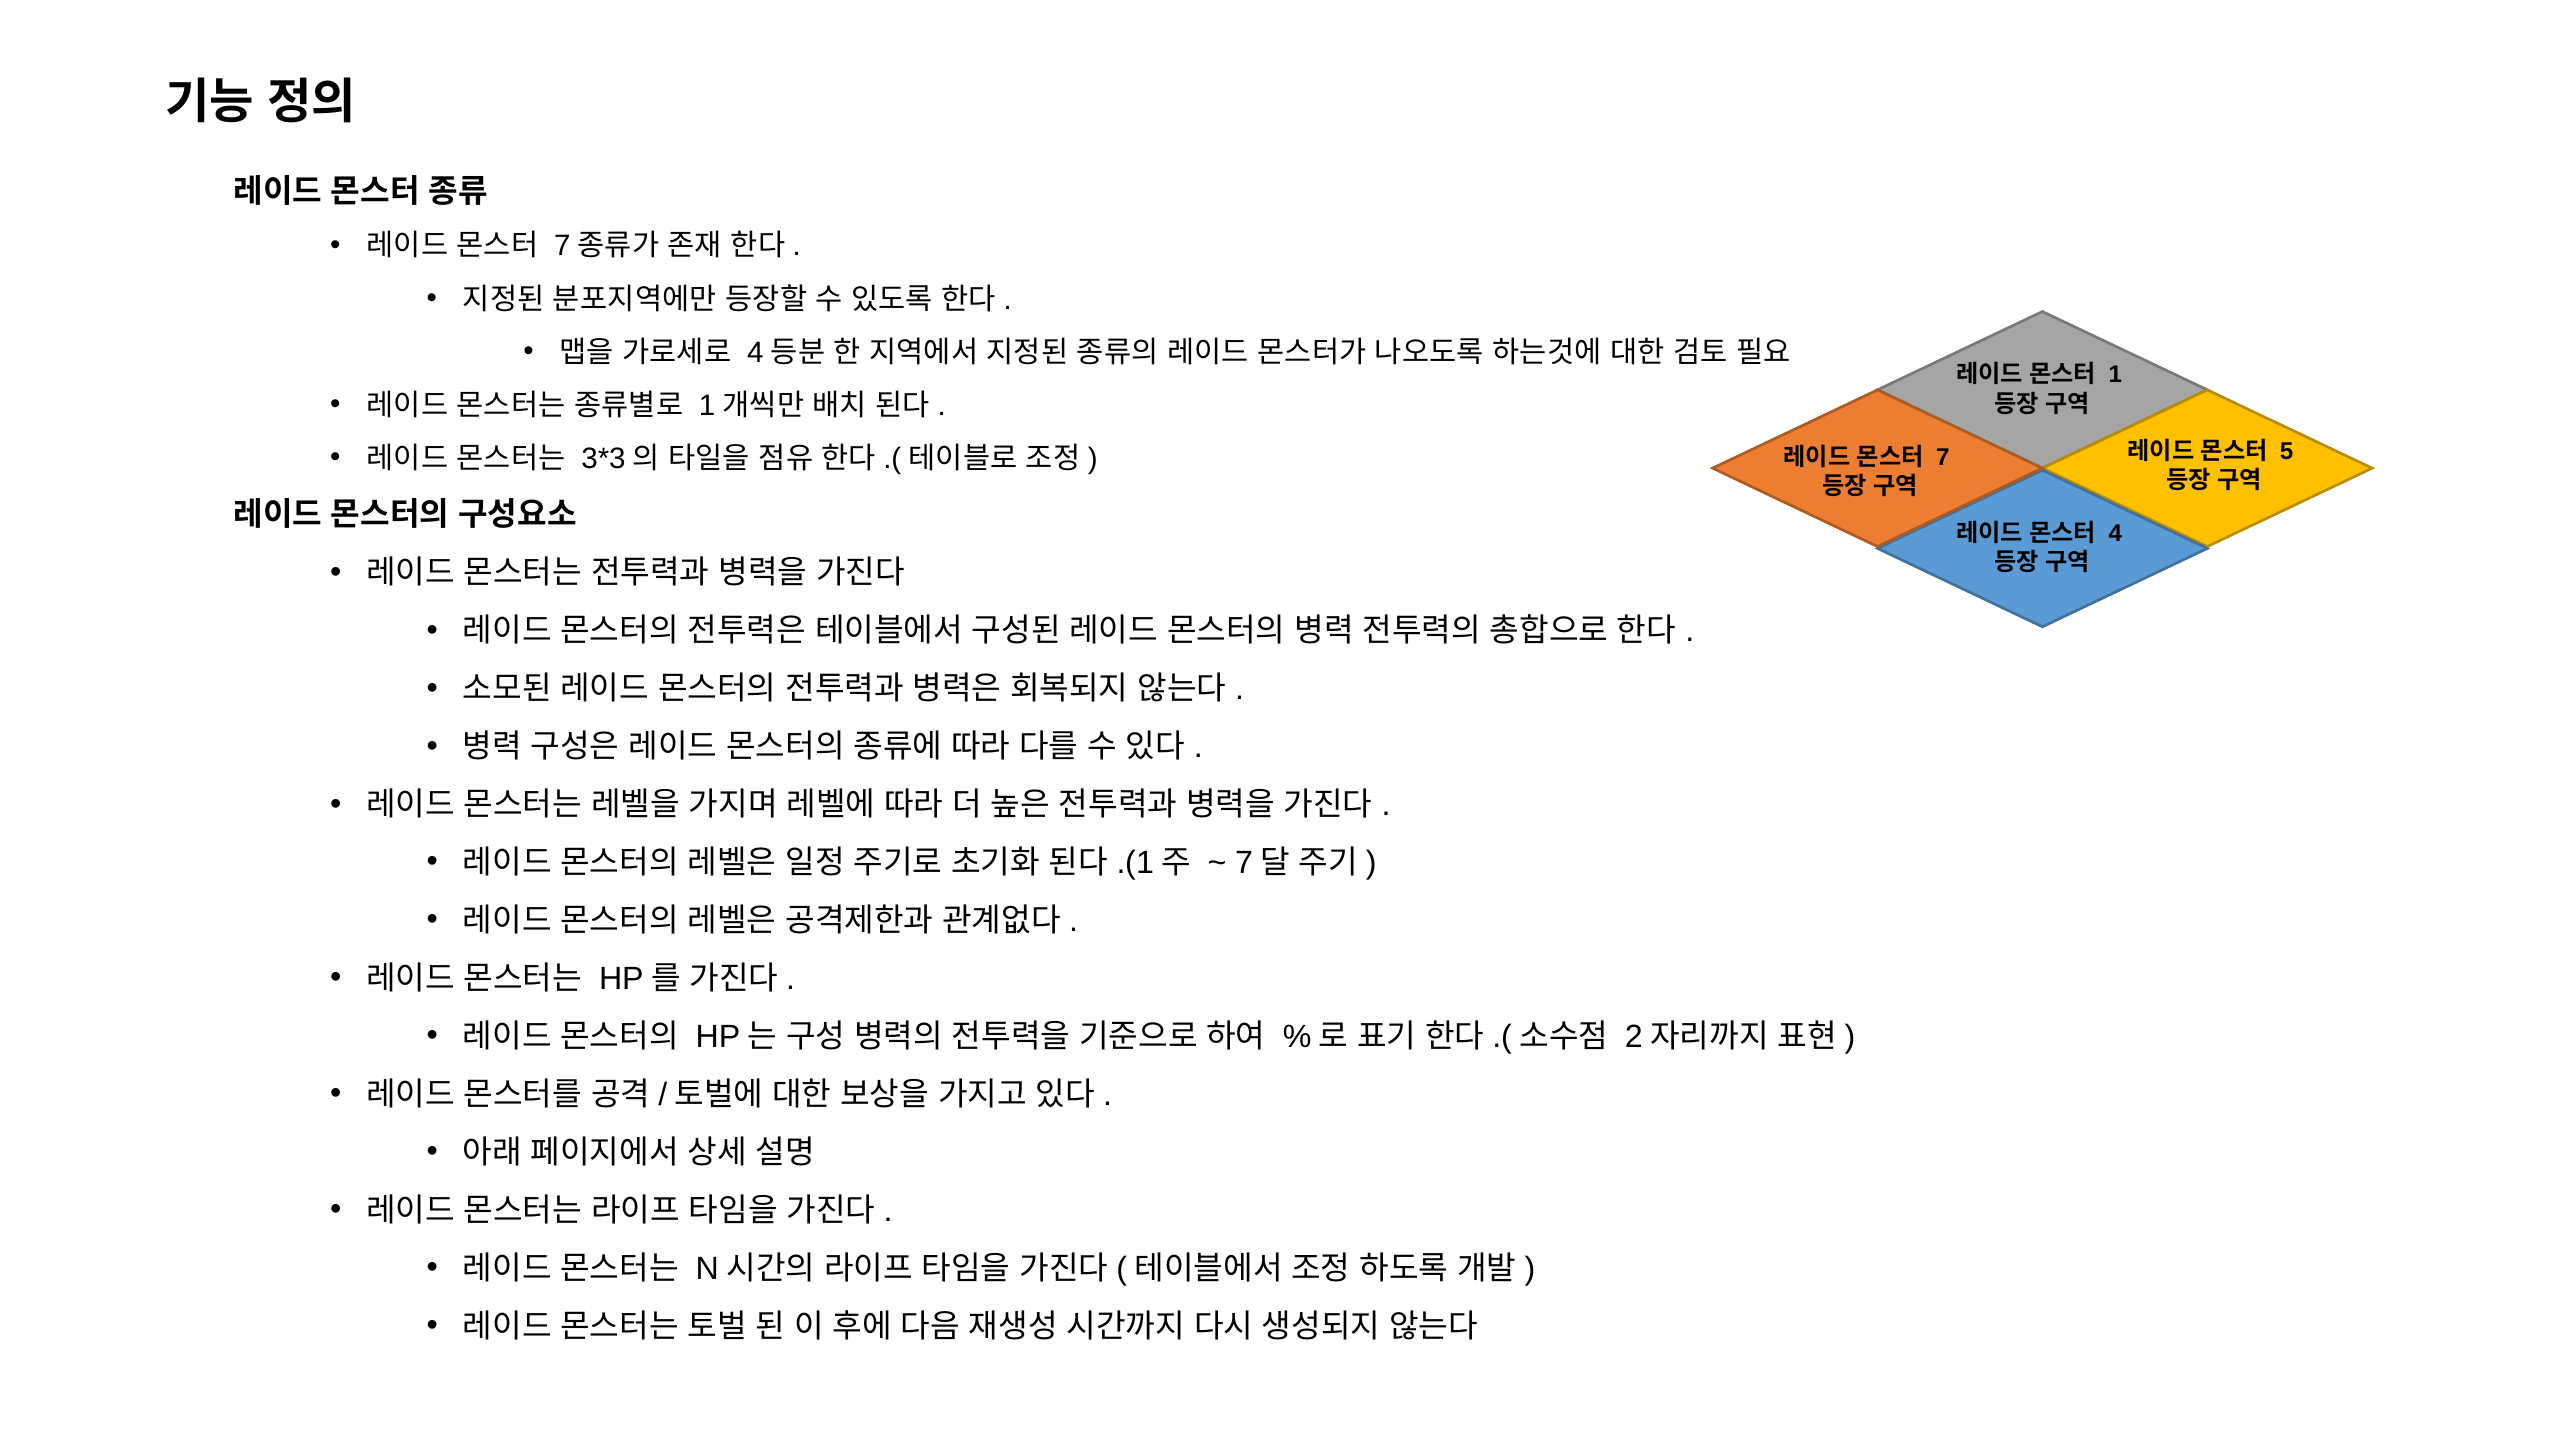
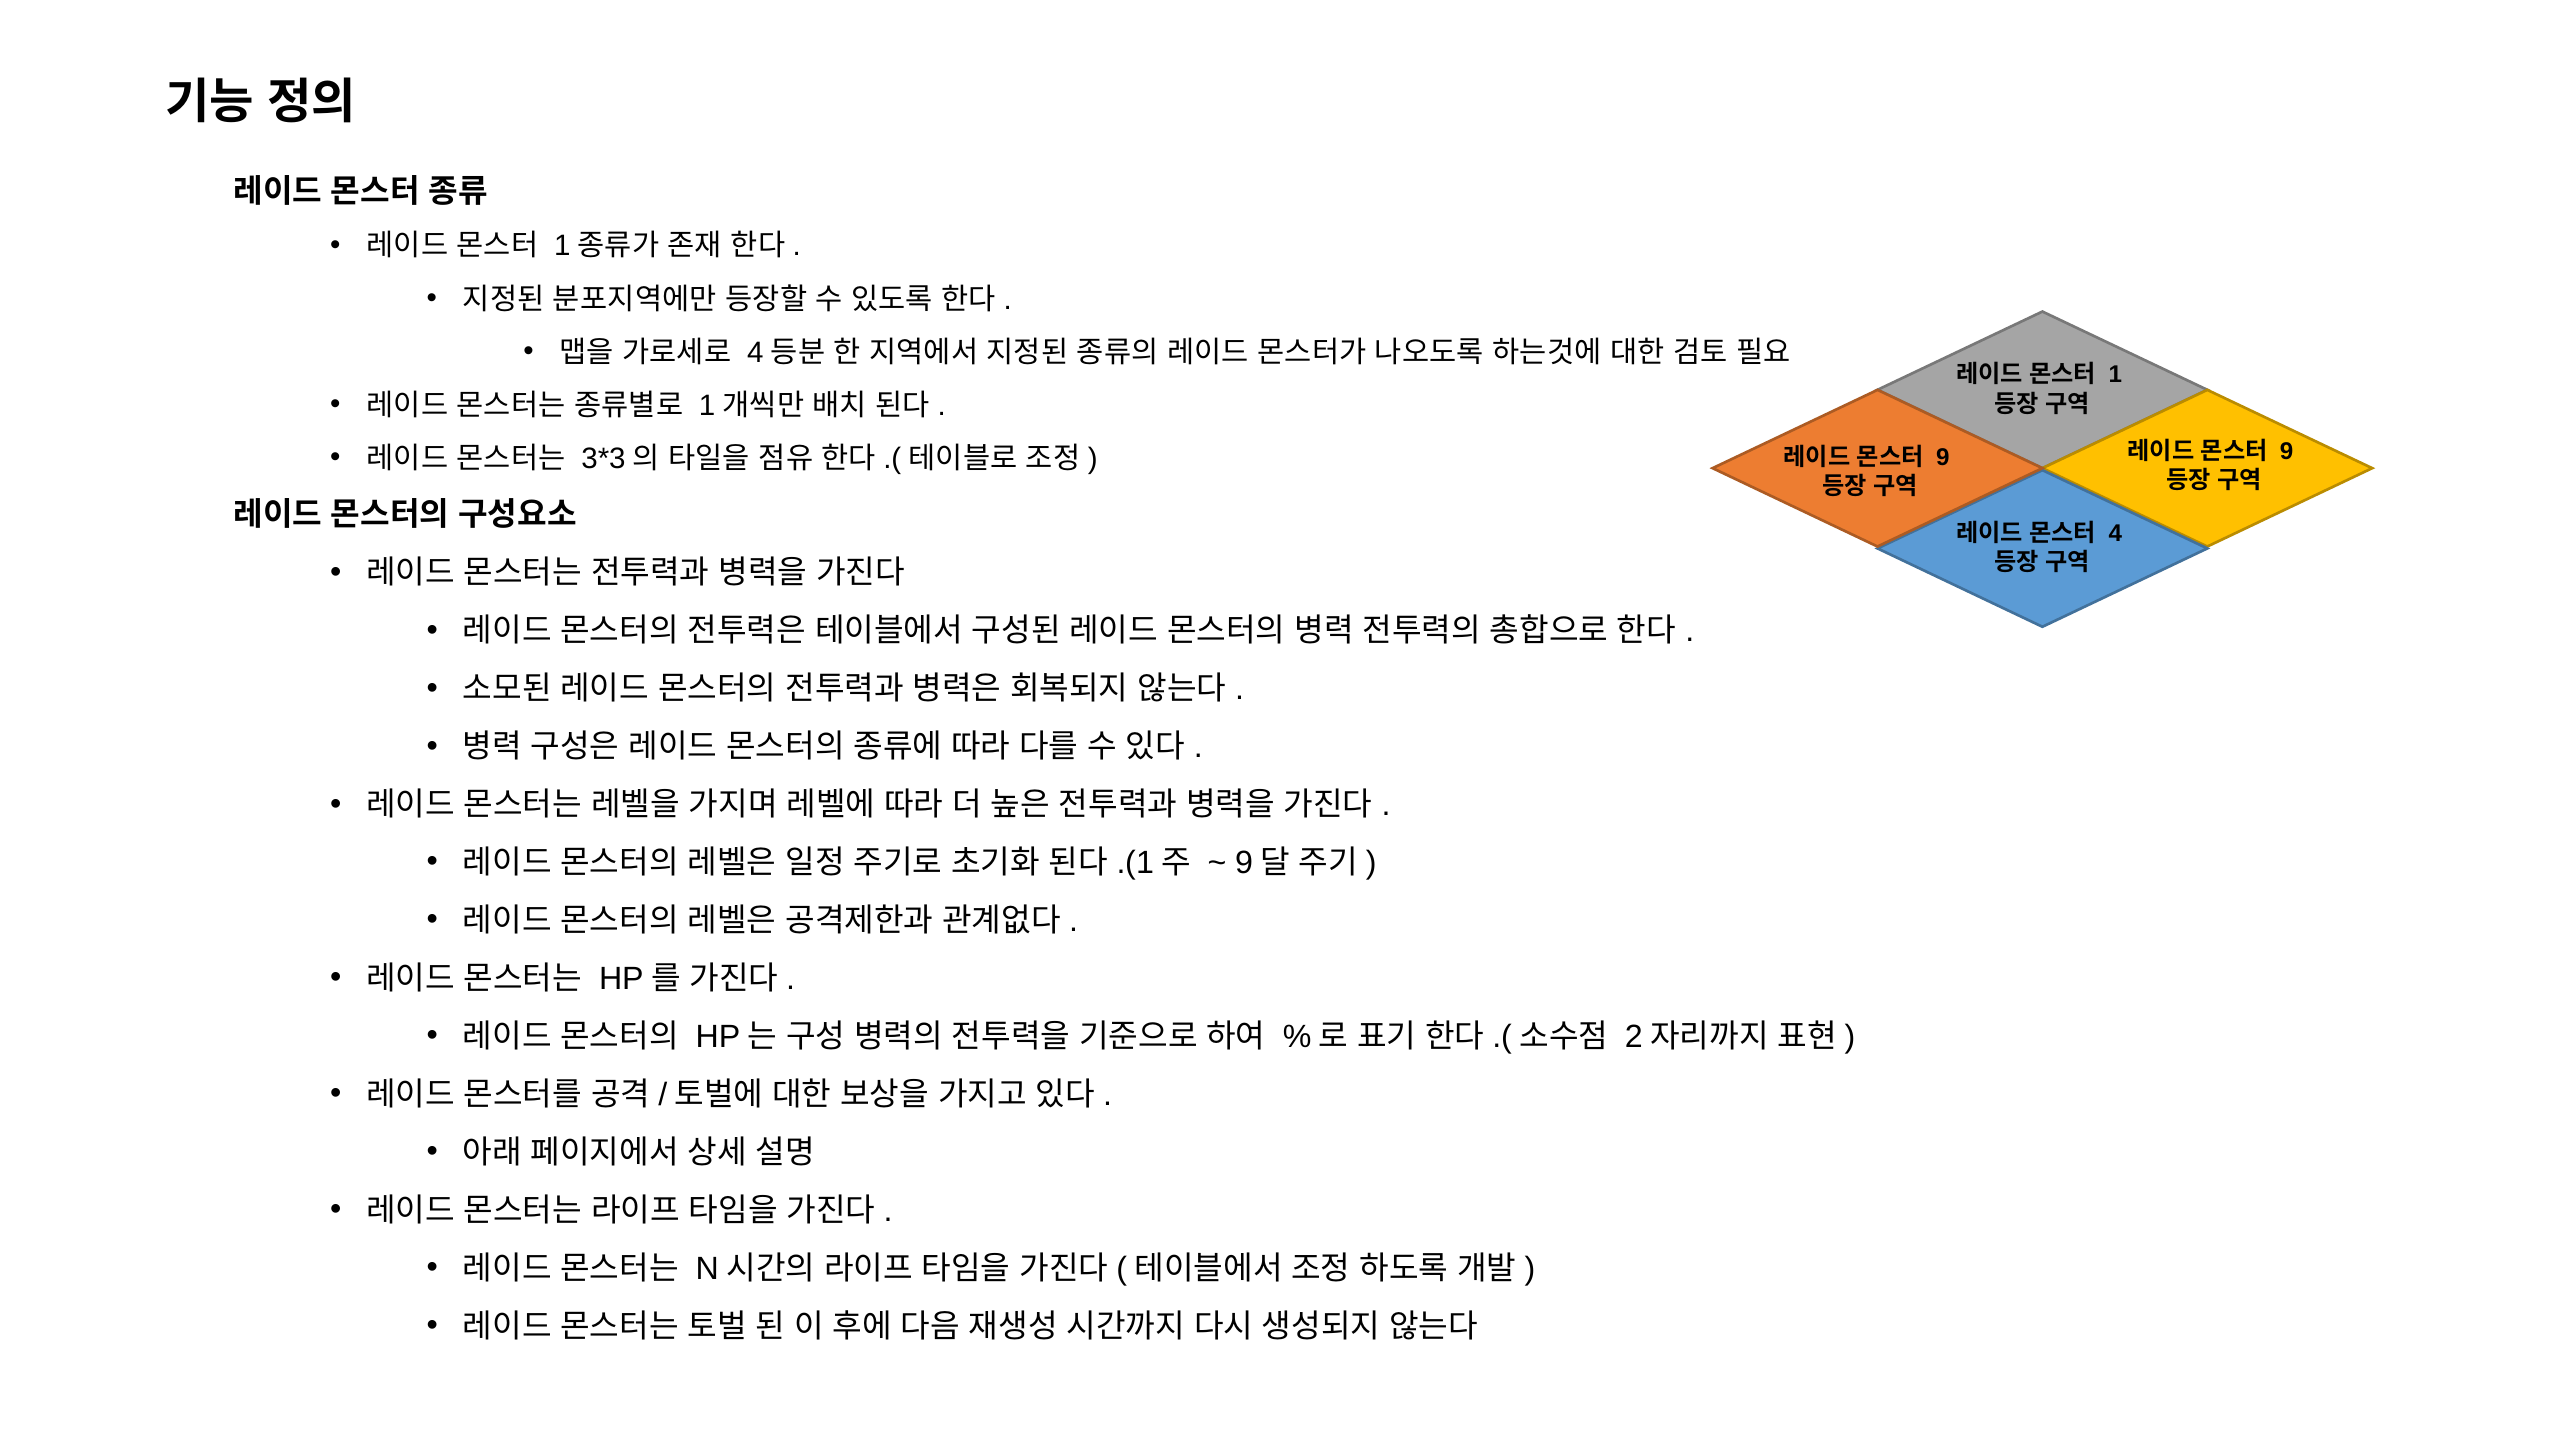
7 at (562, 246): 7 -> 1
5 at (2287, 451): 5 -> 9
7 at (1943, 457): 7 -> 9
7 at (1244, 863): 7 -> 9
